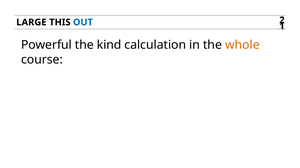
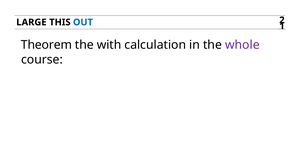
Powerful: Powerful -> Theorem
kind: kind -> with
whole colour: orange -> purple
